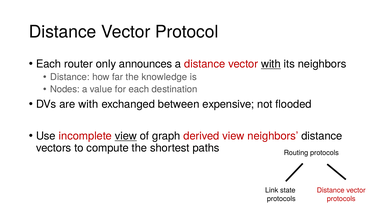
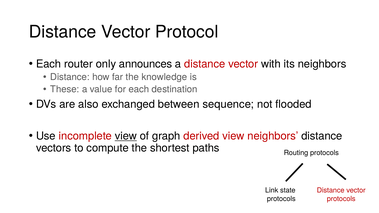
with at (271, 64) underline: present -> none
Nodes: Nodes -> These
are with: with -> also
expensive: expensive -> sequence
